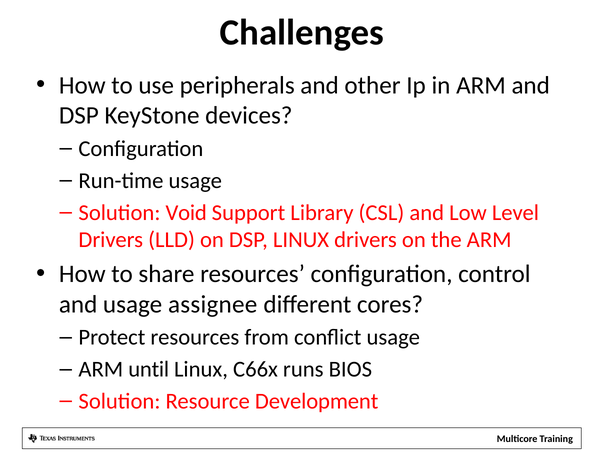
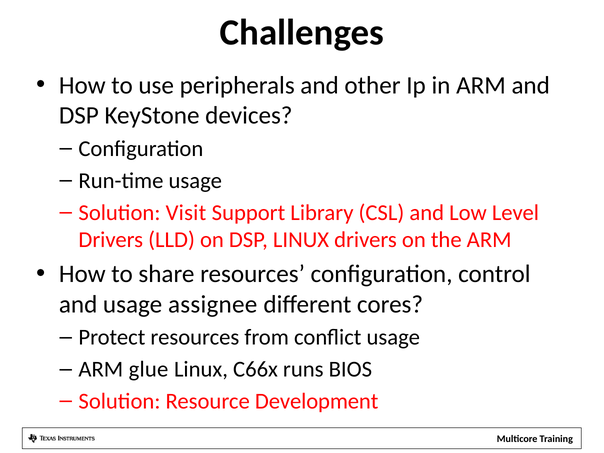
Void: Void -> Visit
until: until -> glue
